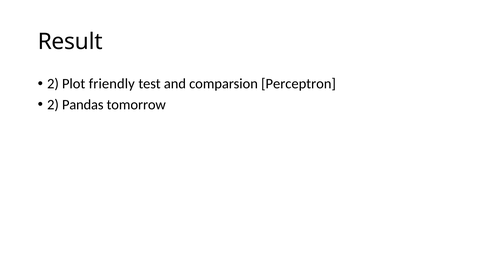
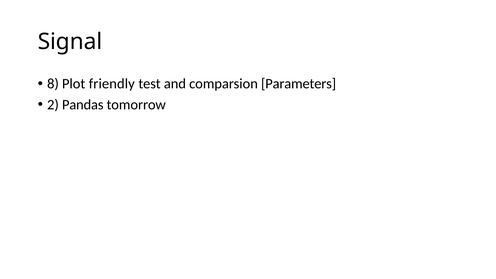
Result: Result -> Signal
2 at (53, 84): 2 -> 8
Perceptron: Perceptron -> Parameters
